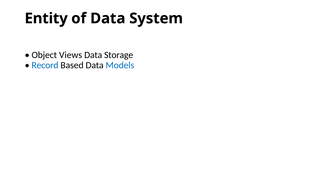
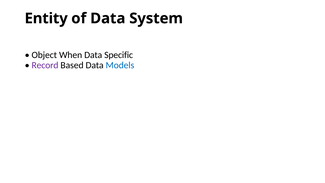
Views: Views -> When
Storage: Storage -> Specific
Record colour: blue -> purple
